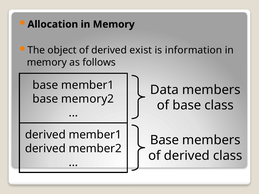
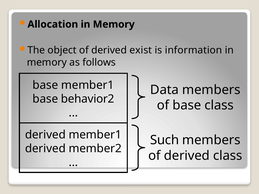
memory2: memory2 -> behavior2
Base at (165, 140): Base -> Such
